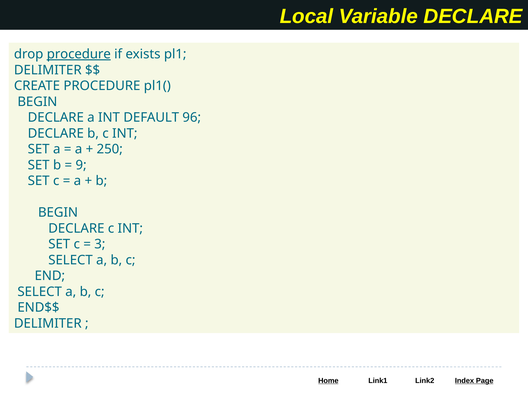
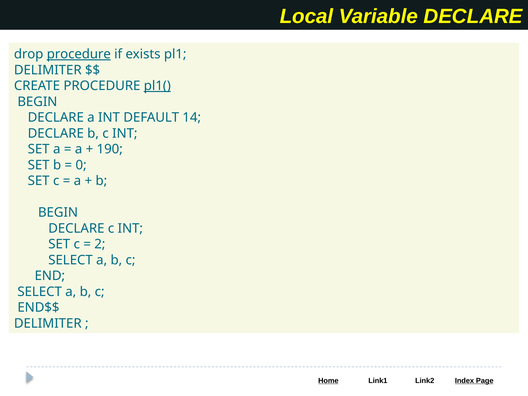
pl1( underline: none -> present
96: 96 -> 14
250: 250 -> 190
9: 9 -> 0
3: 3 -> 2
